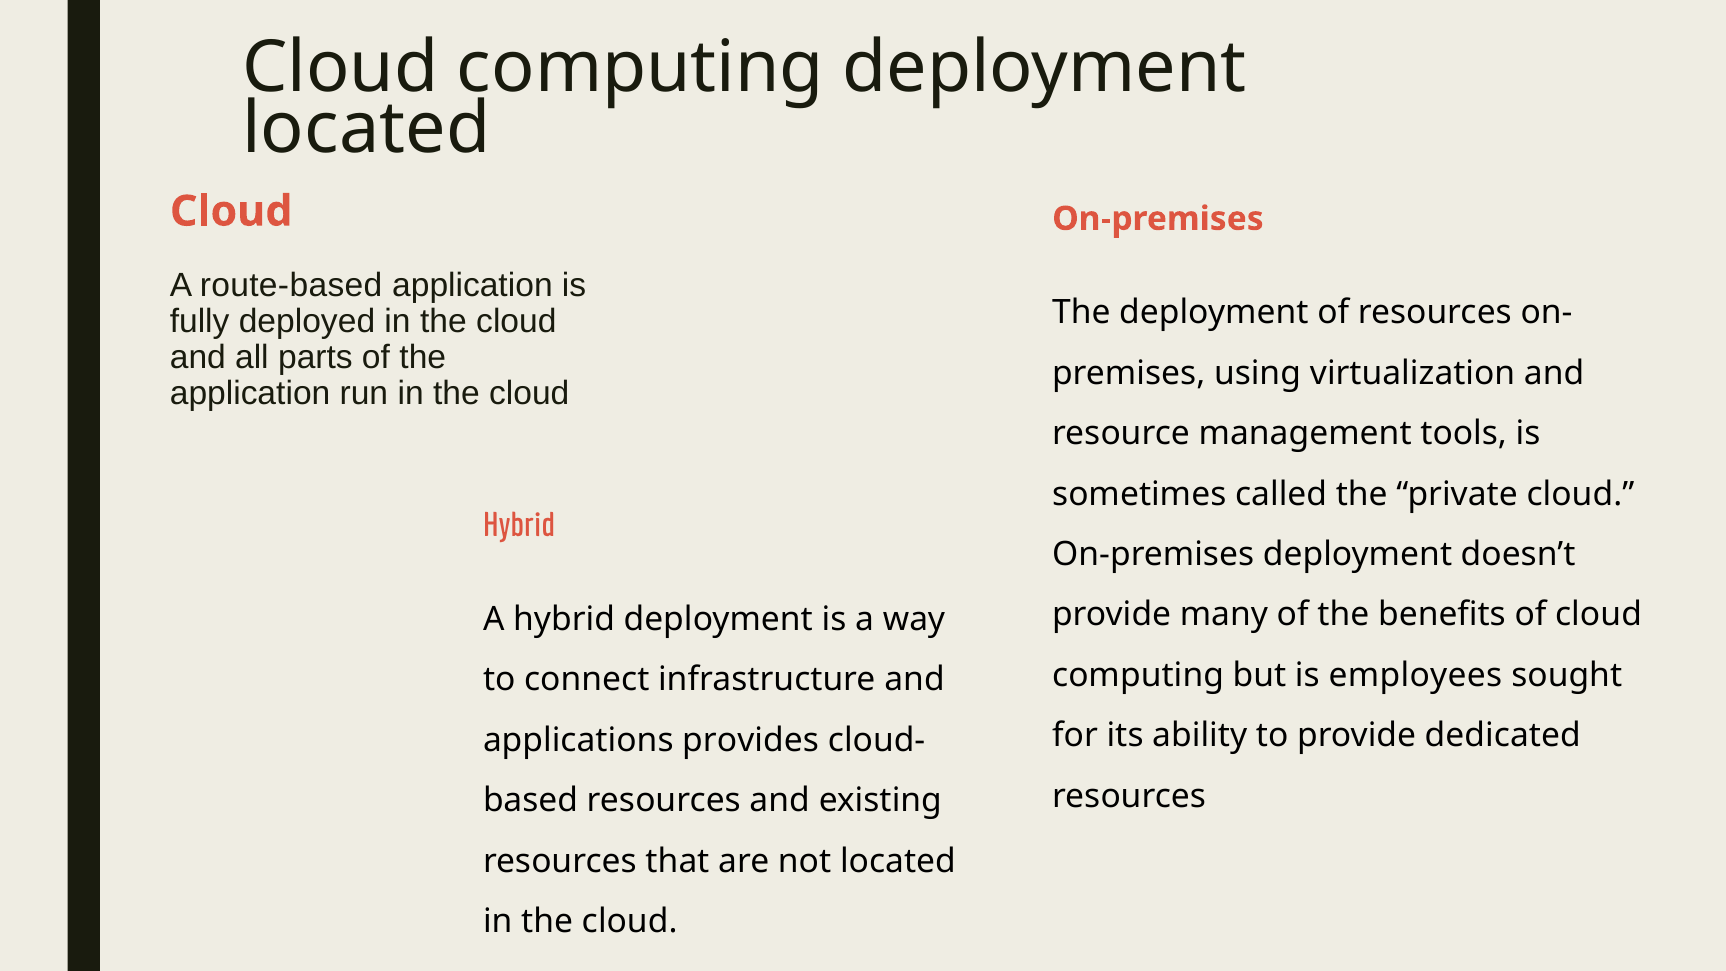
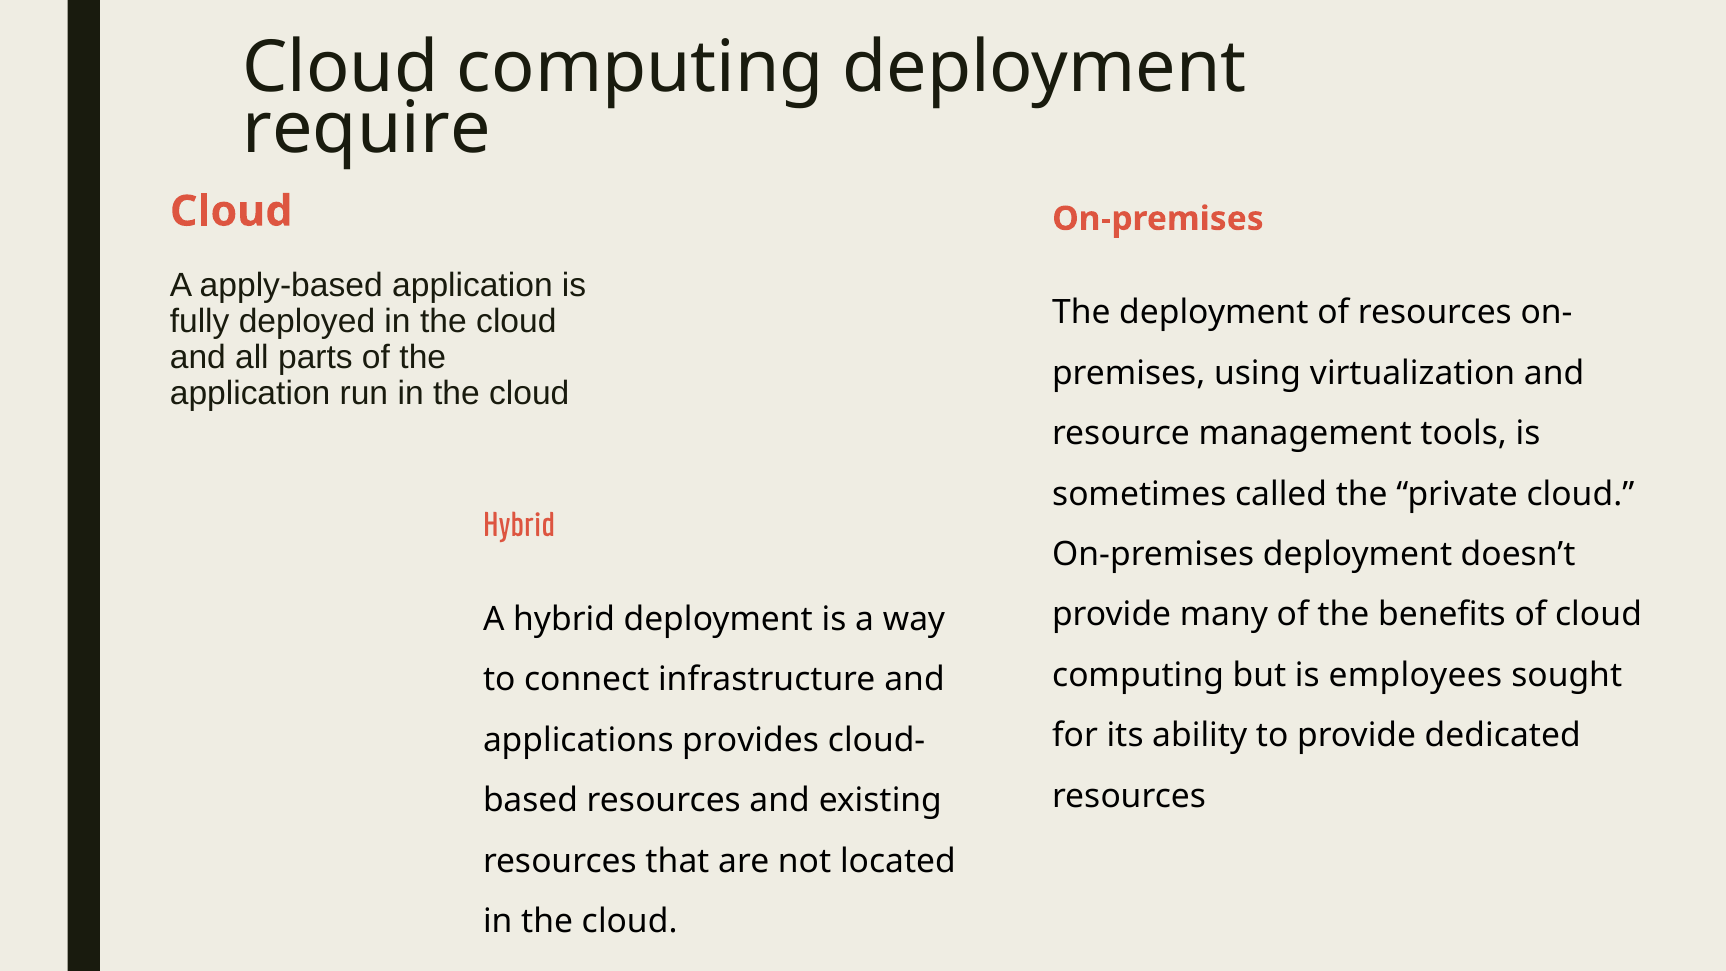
located at (366, 129): located -> require
route-based: route-based -> apply-based
